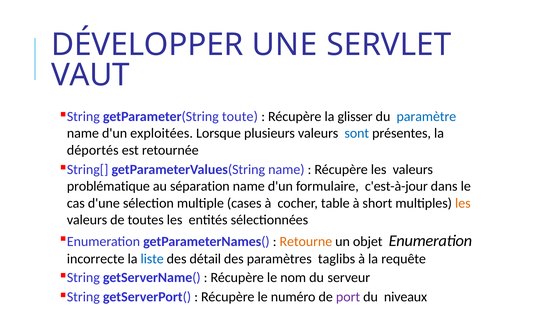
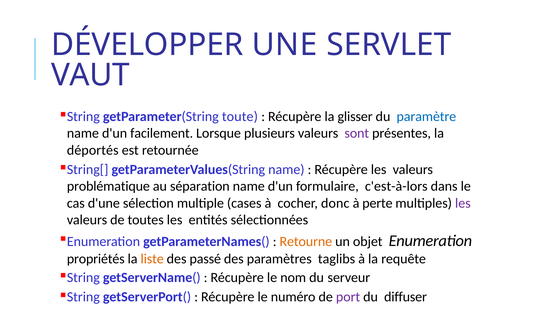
exploitées: exploitées -> facilement
sont colour: blue -> purple
c'est-à-jour: c'est-à-jour -> c'est-à-lors
table: table -> donc
short: short -> perte
les at (463, 203) colour: orange -> purple
incorrecte: incorrecte -> propriétés
liste colour: blue -> orange
détail: détail -> passé
niveaux: niveaux -> diffuser
